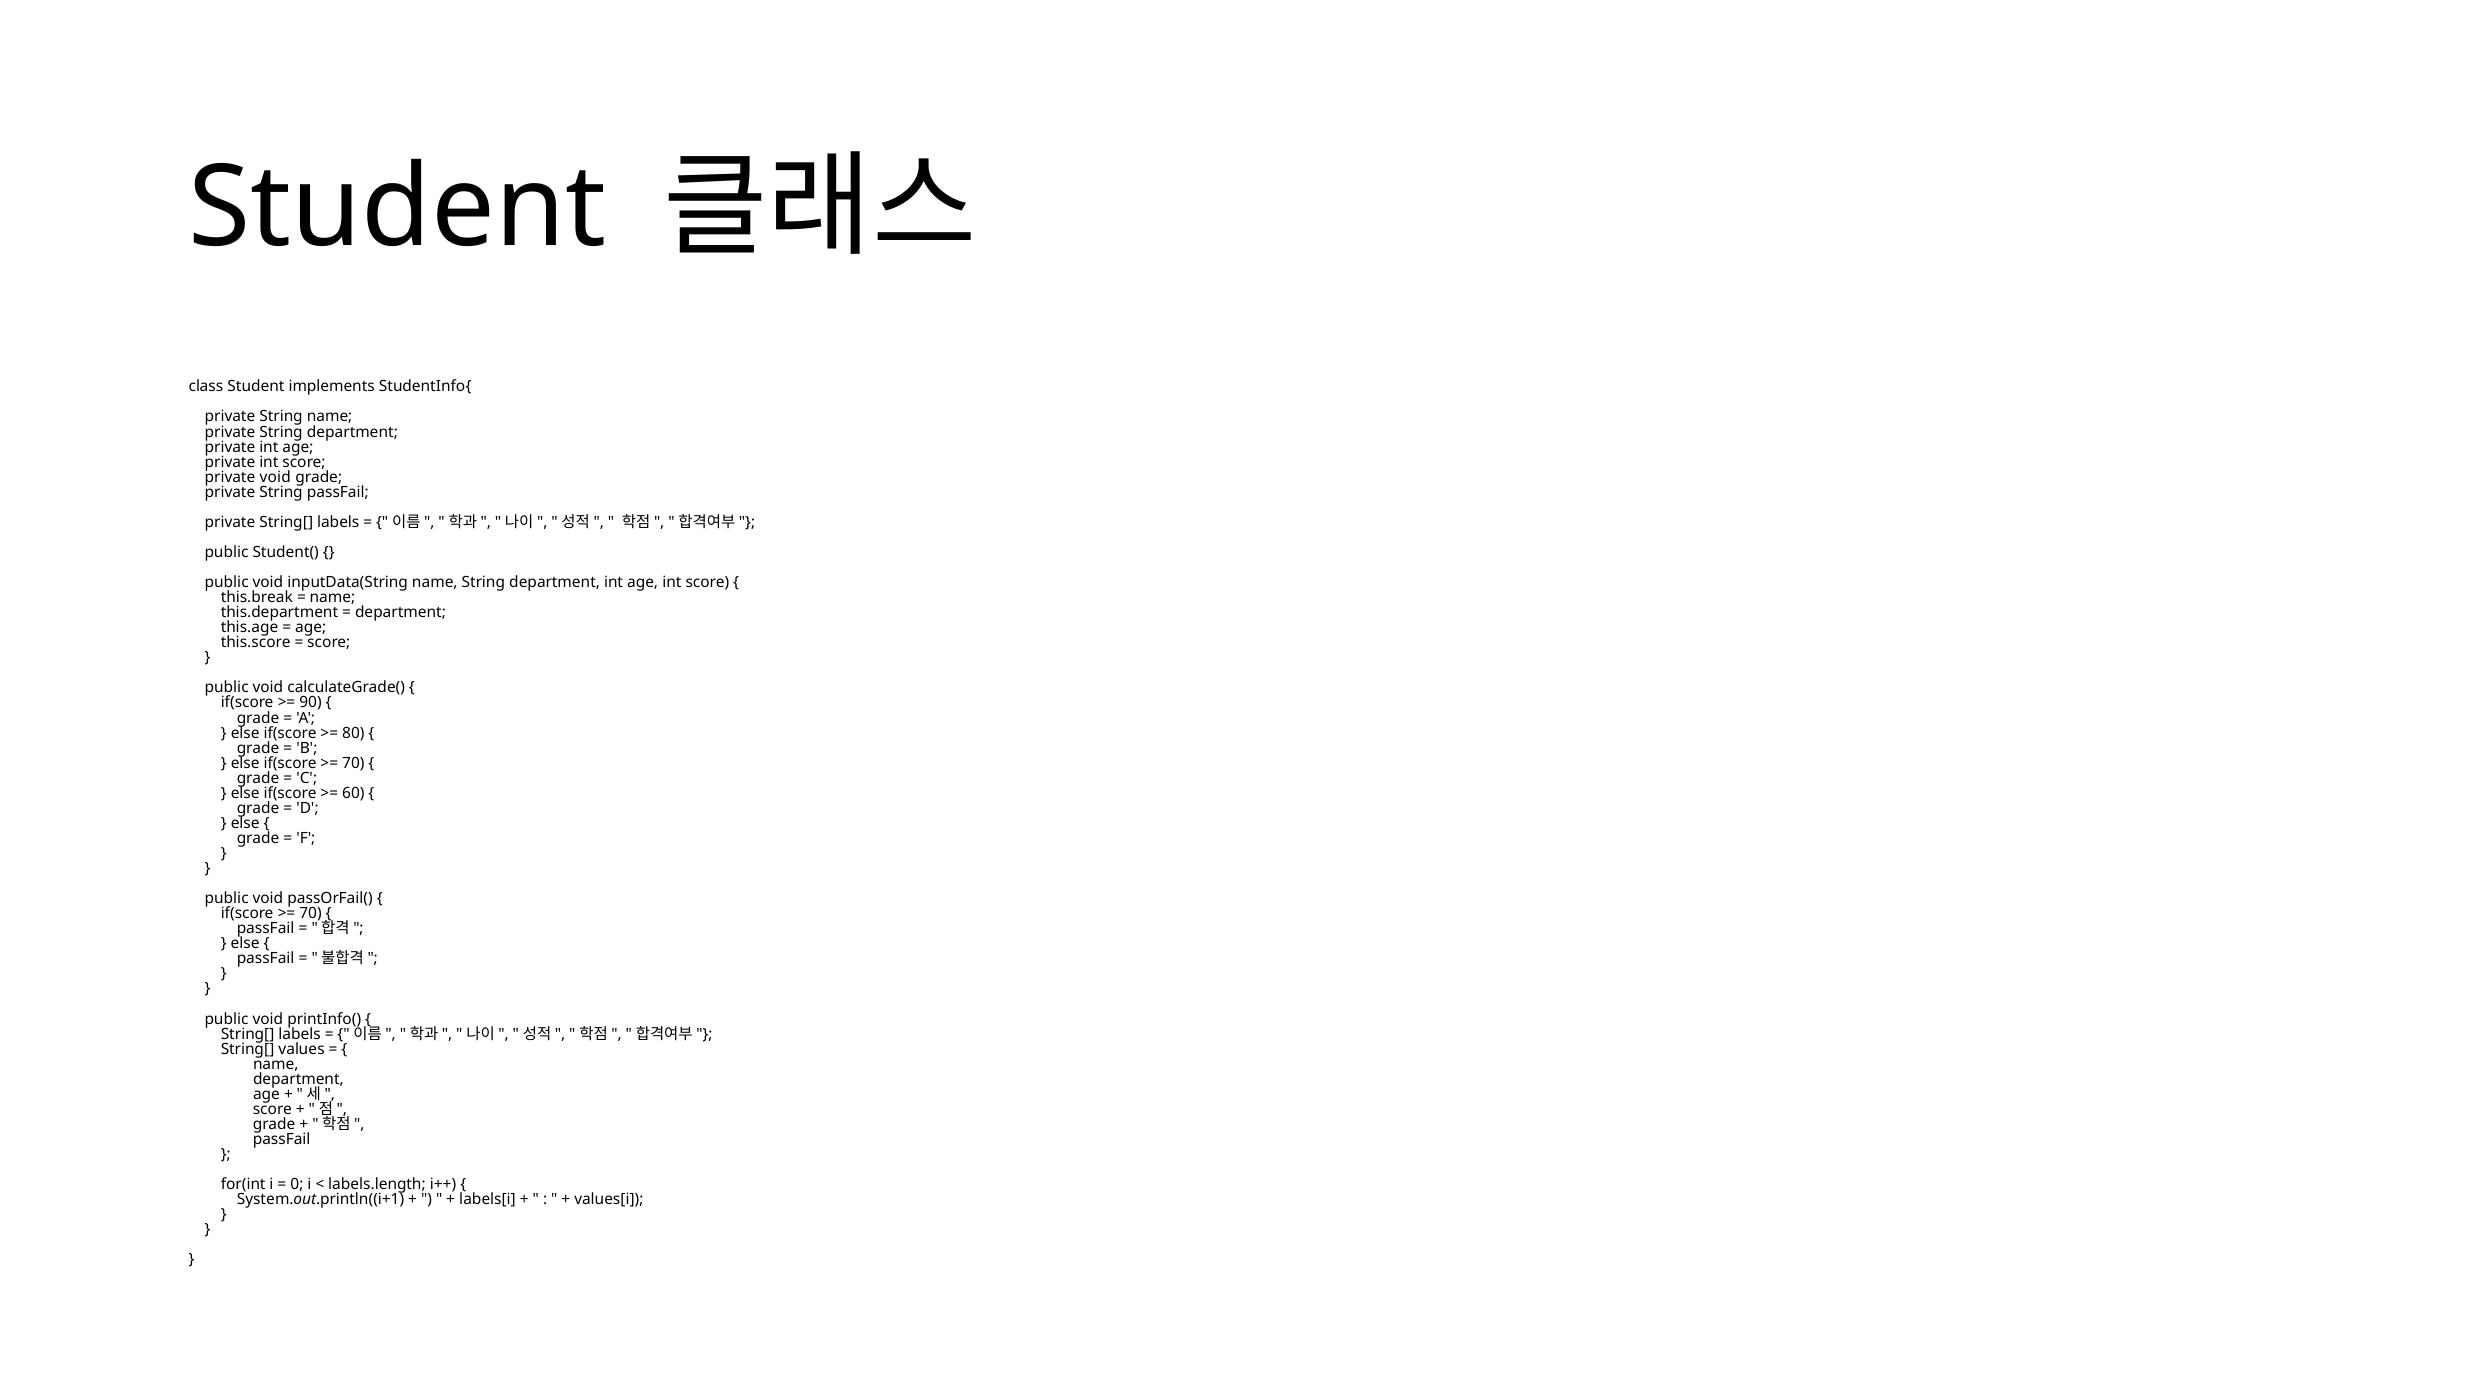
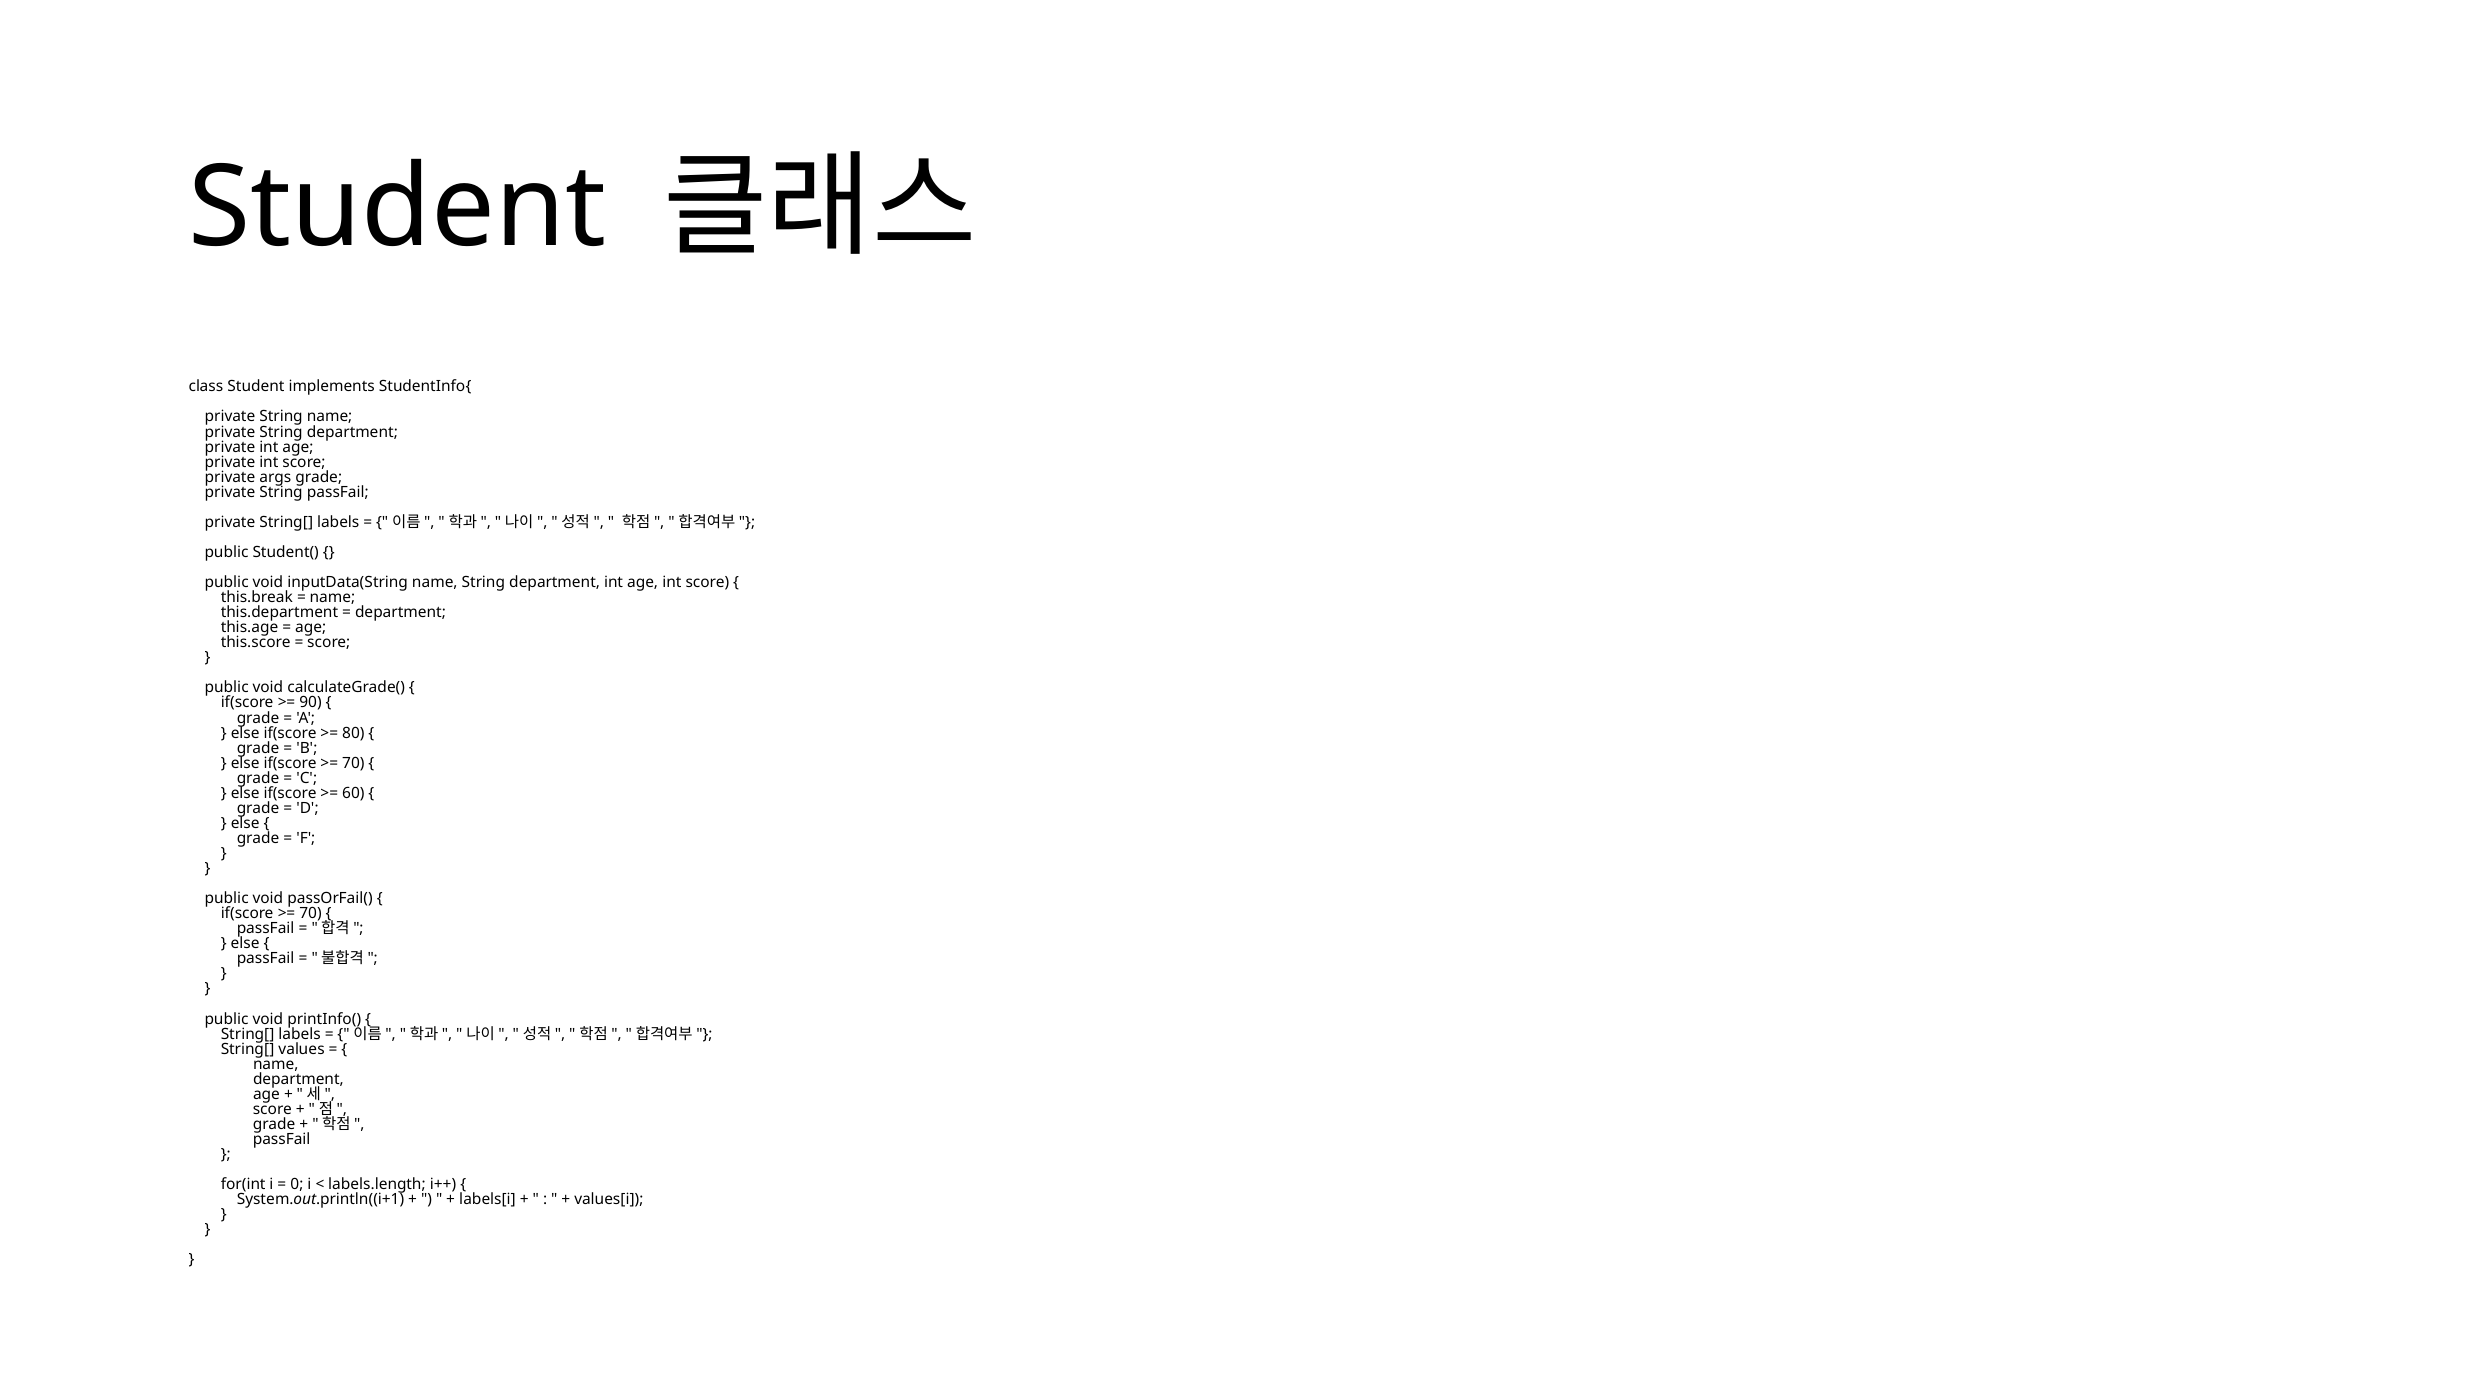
private void: void -> args
